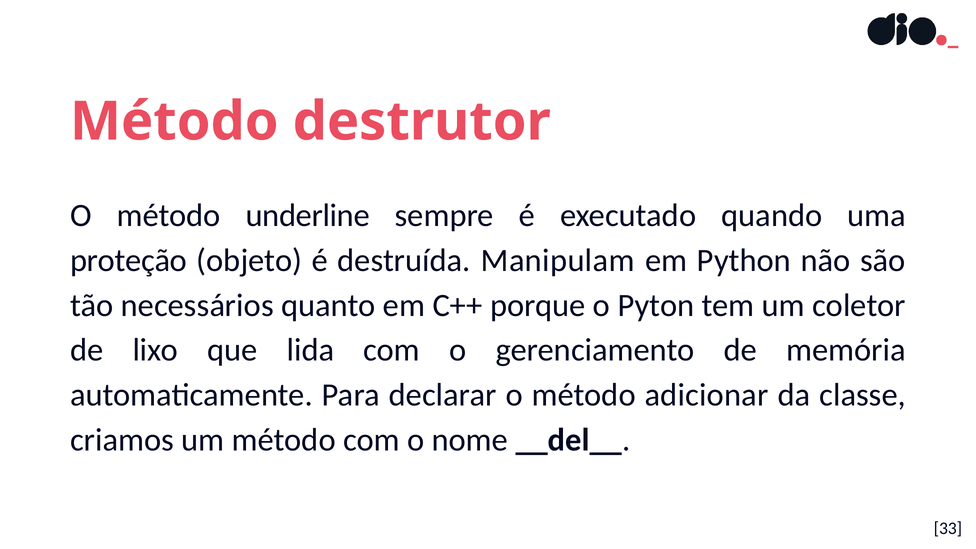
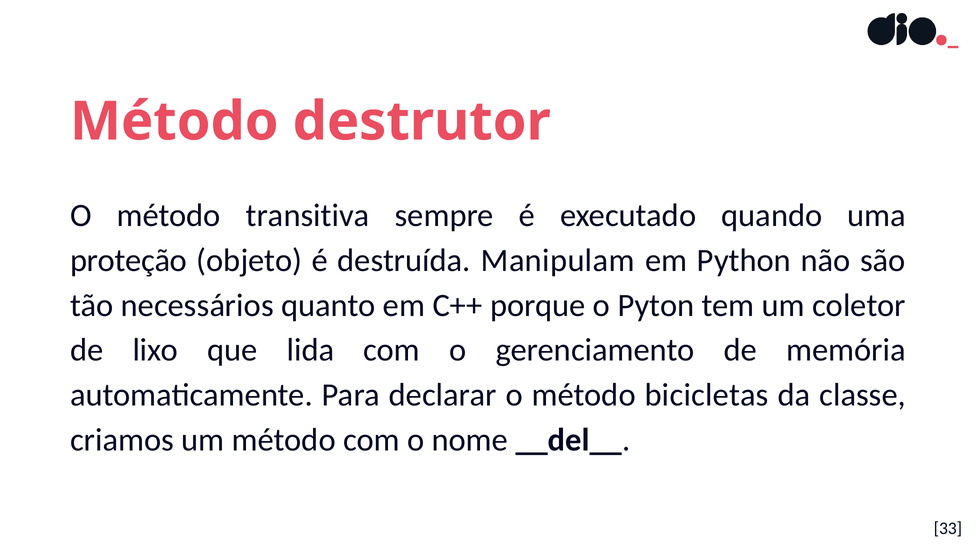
underline: underline -> transitiva
adicionar: adicionar -> bicicletas
